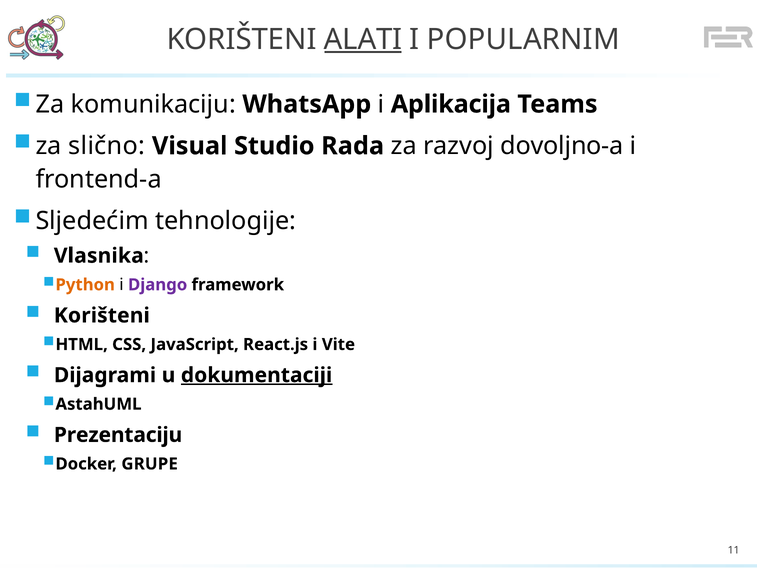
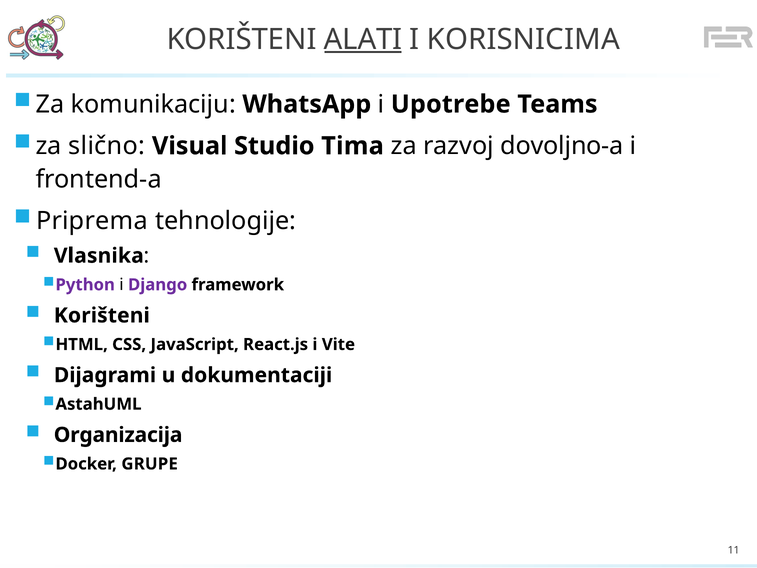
POPULARNIM: POPULARNIM -> KORISNICIMA
Aplikacija: Aplikacija -> Upotrebe
Rada: Rada -> Tima
Sljedećim: Sljedećim -> Priprema
Python colour: orange -> purple
dokumentaciji underline: present -> none
Prezentaciju: Prezentaciju -> Organizacija
